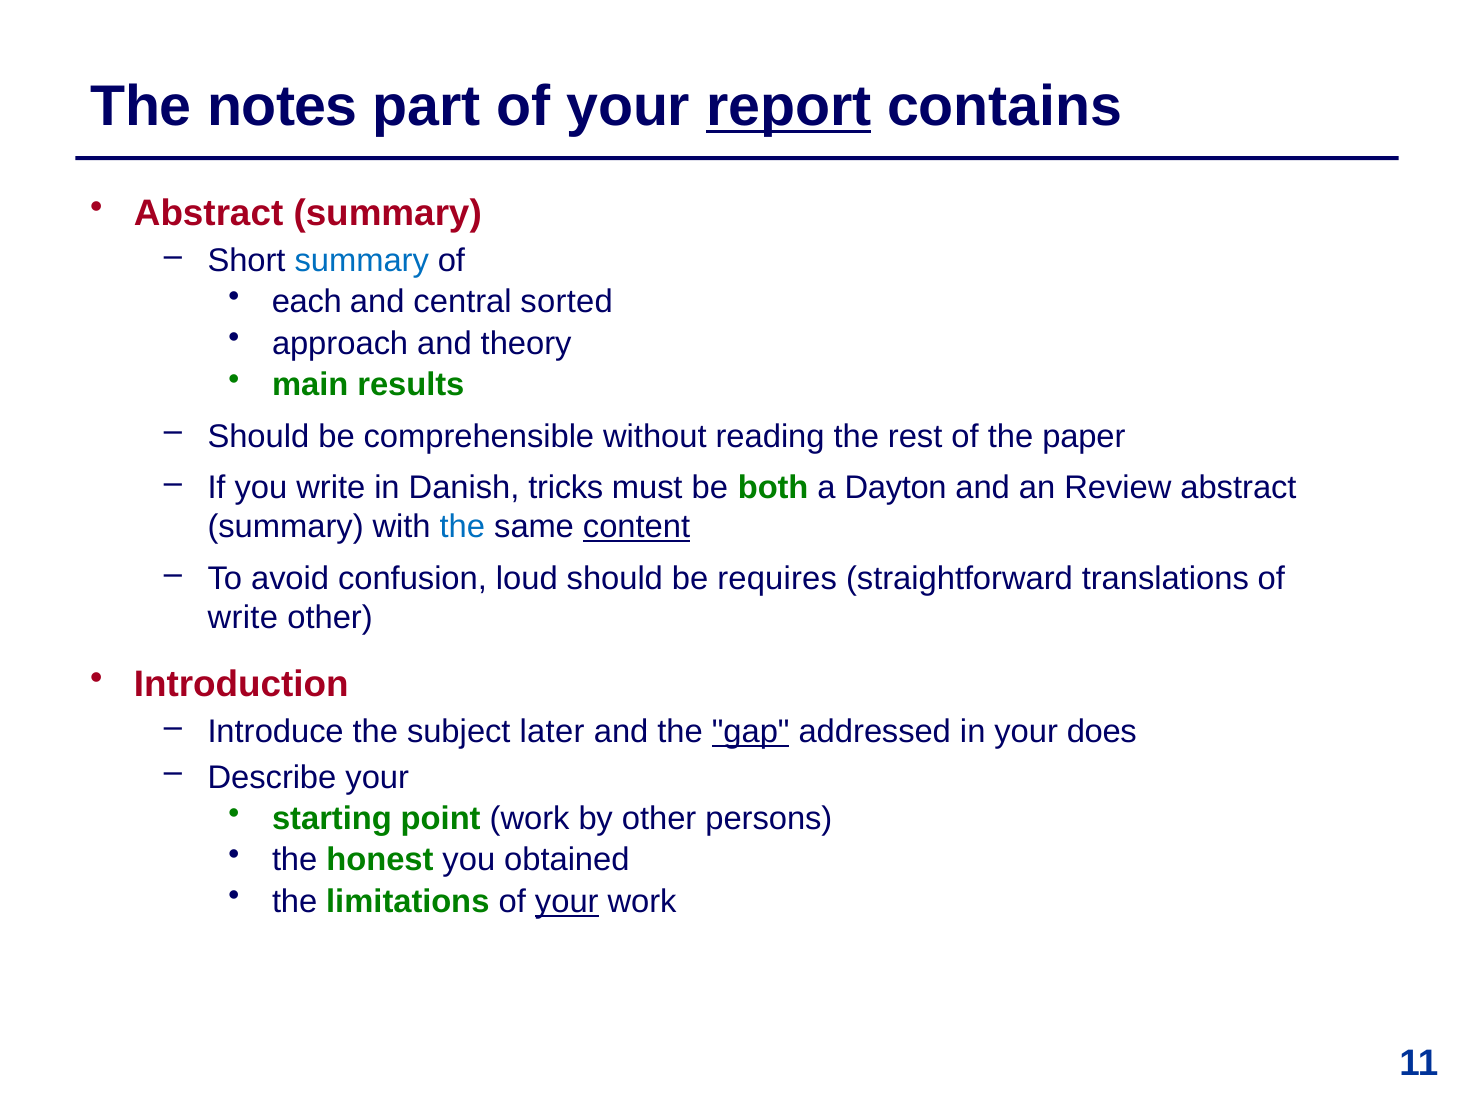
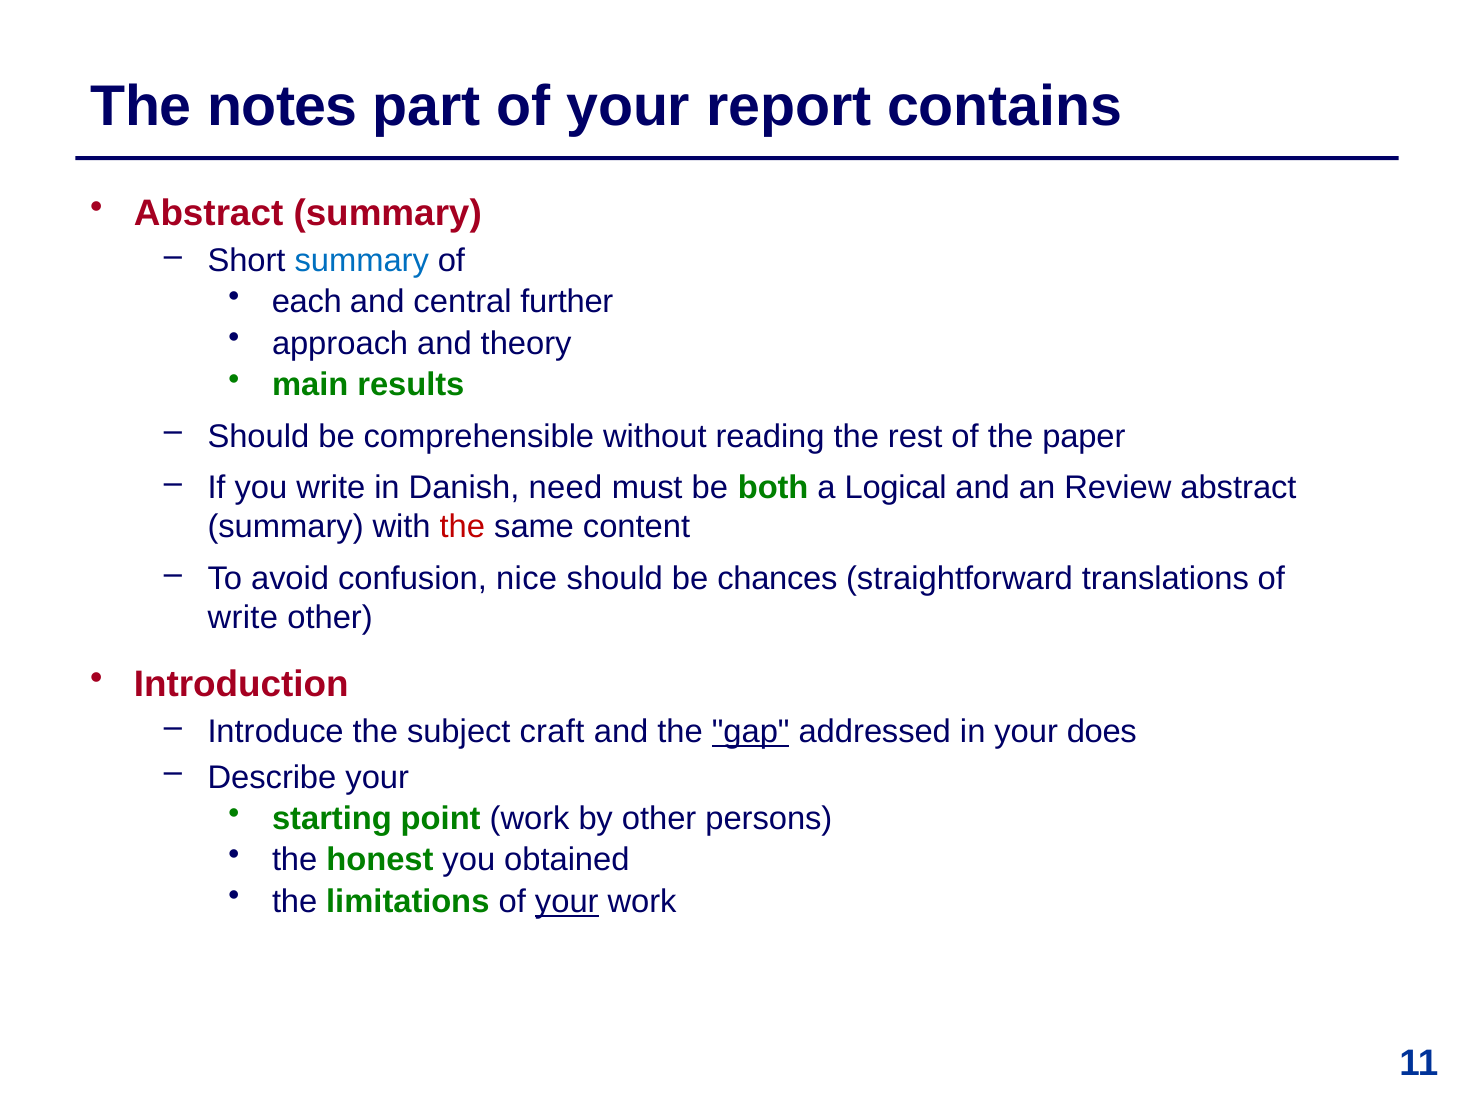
report underline: present -> none
sorted: sorted -> further
tricks: tricks -> need
Dayton: Dayton -> Logical
the at (462, 527) colour: blue -> red
content underline: present -> none
loud: loud -> nice
requires: requires -> chances
later: later -> craft
